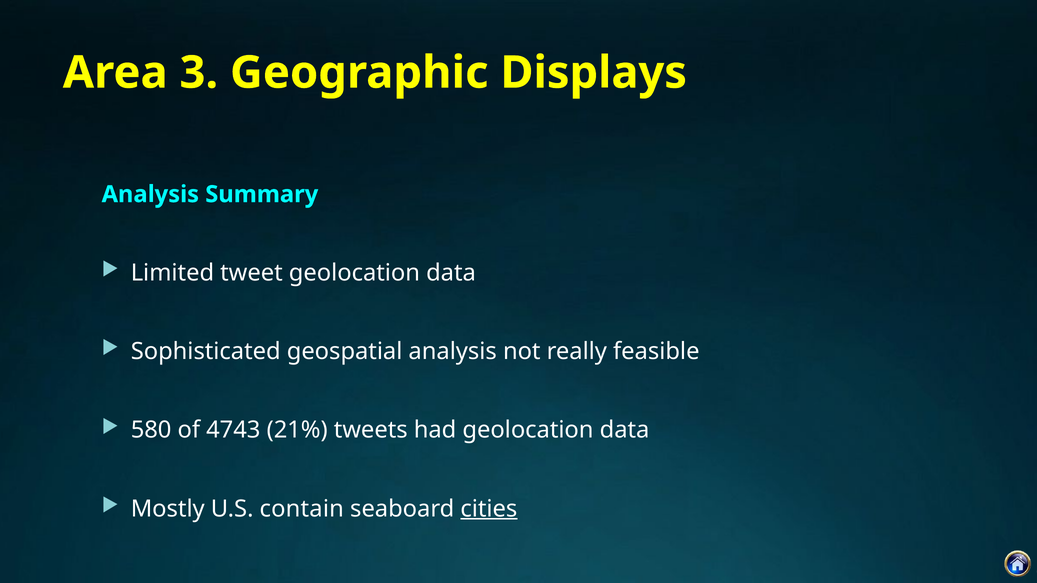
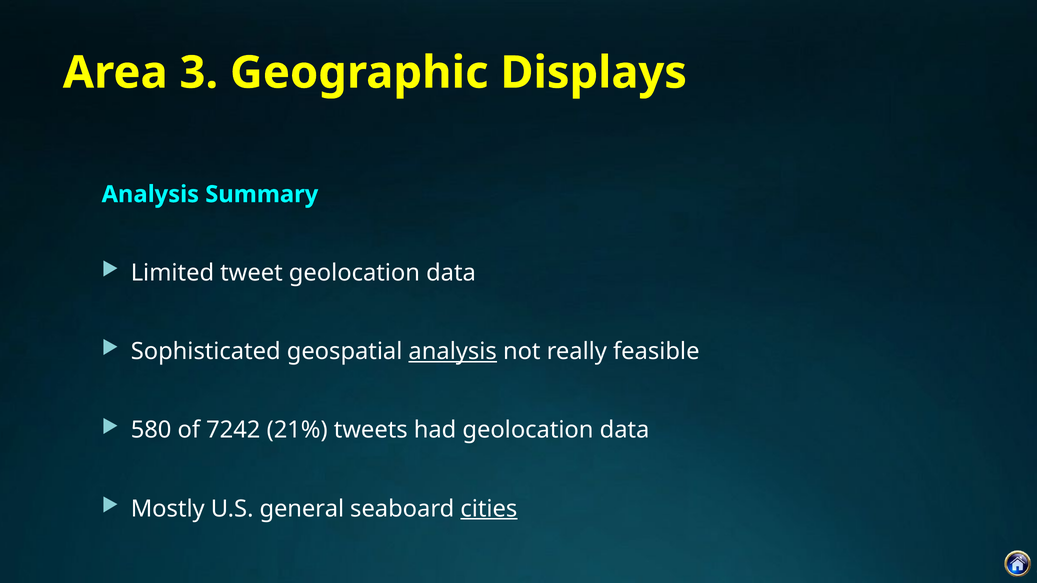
analysis at (453, 352) underline: none -> present
4743: 4743 -> 7242
contain: contain -> general
